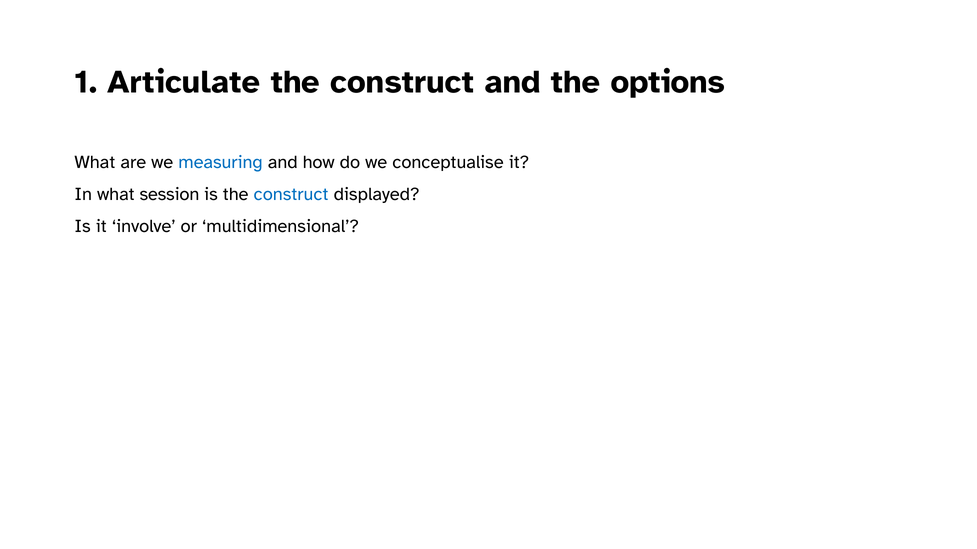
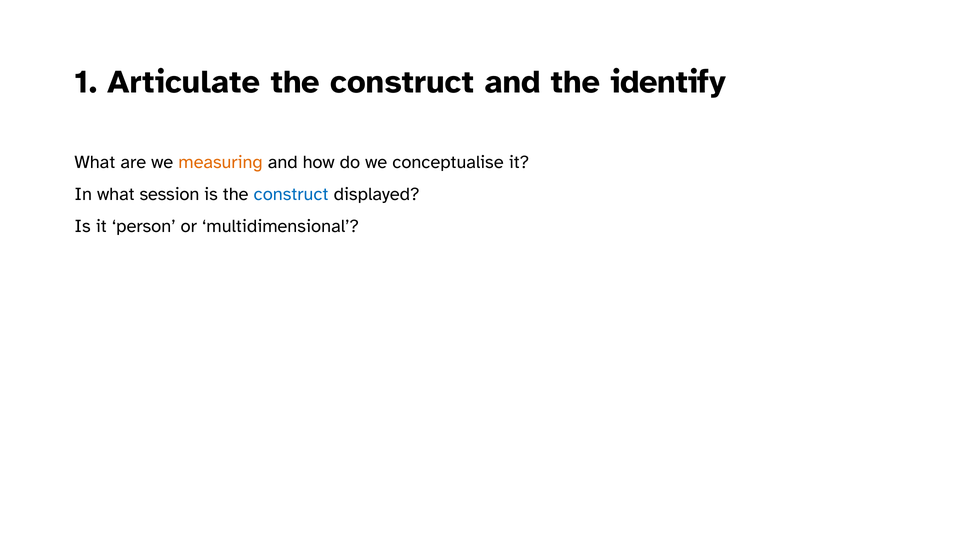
options: options -> identify
measuring colour: blue -> orange
involve: involve -> person
